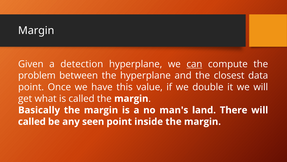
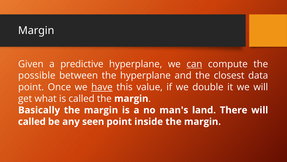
detection: detection -> predictive
problem: problem -> possible
have underline: none -> present
